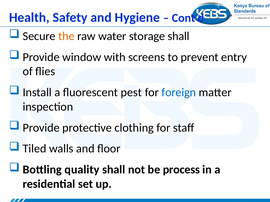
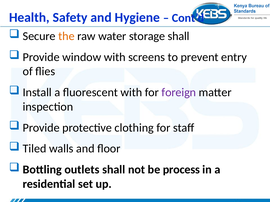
fluorescent pest: pest -> with
foreign colour: blue -> purple
quality: quality -> outlets
